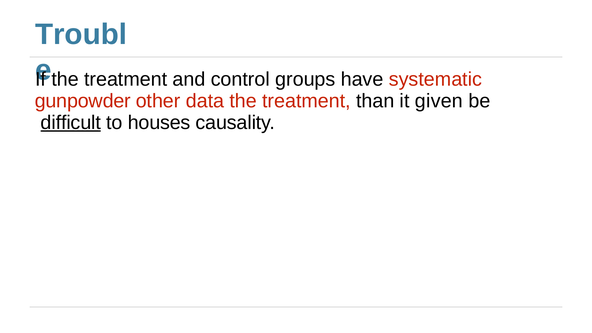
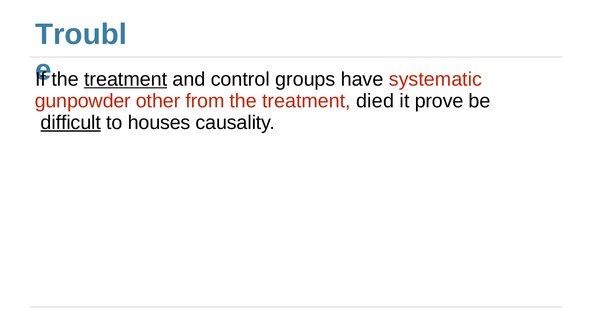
treatment at (126, 79) underline: none -> present
data: data -> from
than: than -> died
given: given -> prove
